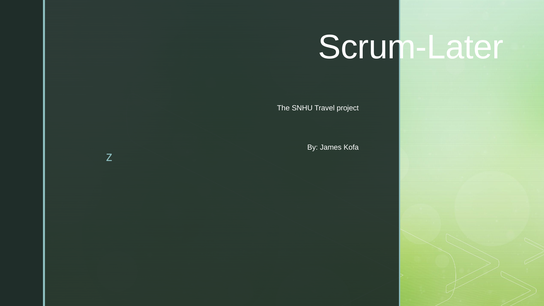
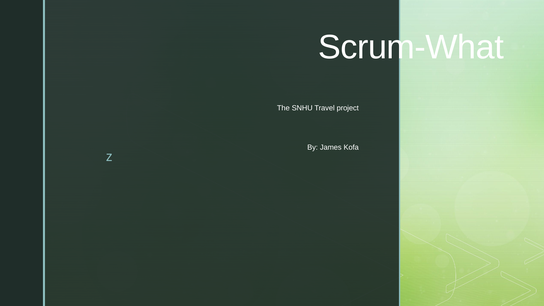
Scrum-Later: Scrum-Later -> Scrum-What
